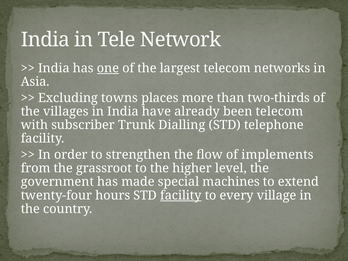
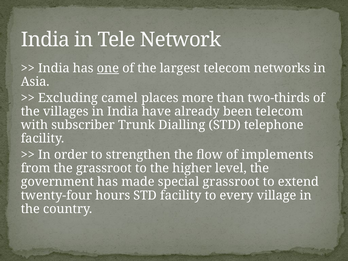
towns: towns -> camel
special machines: machines -> grassroot
facility at (181, 195) underline: present -> none
